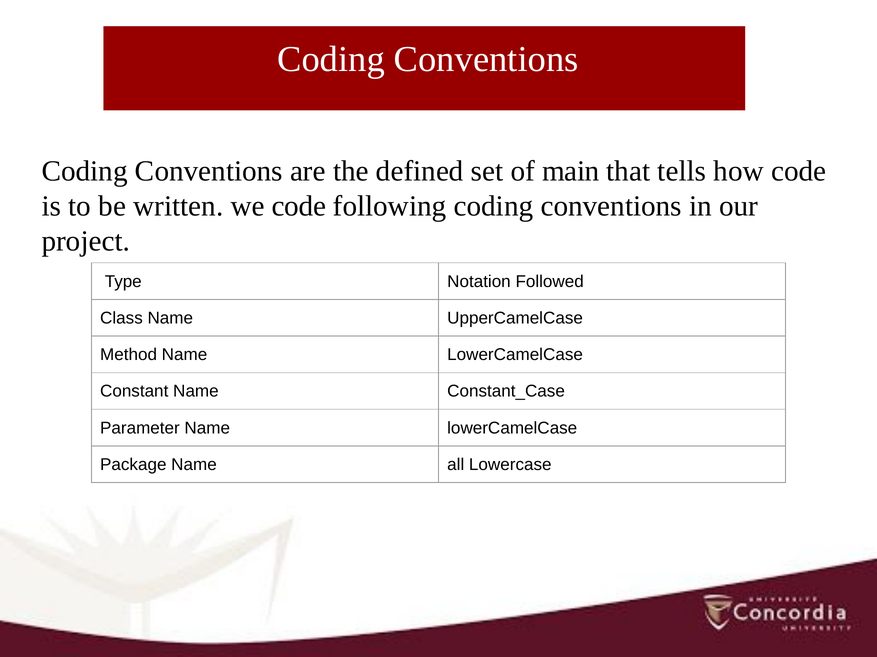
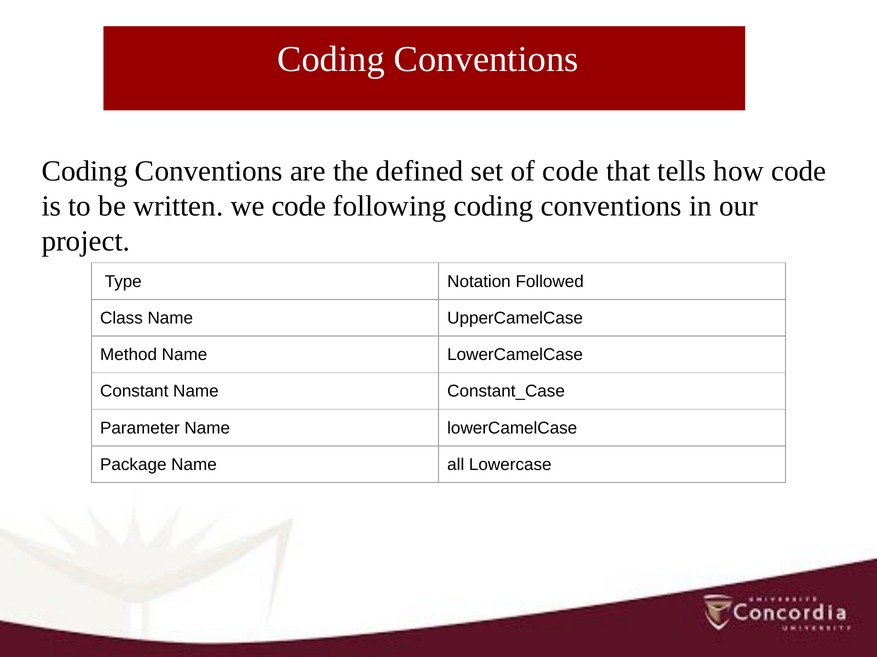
of main: main -> code
